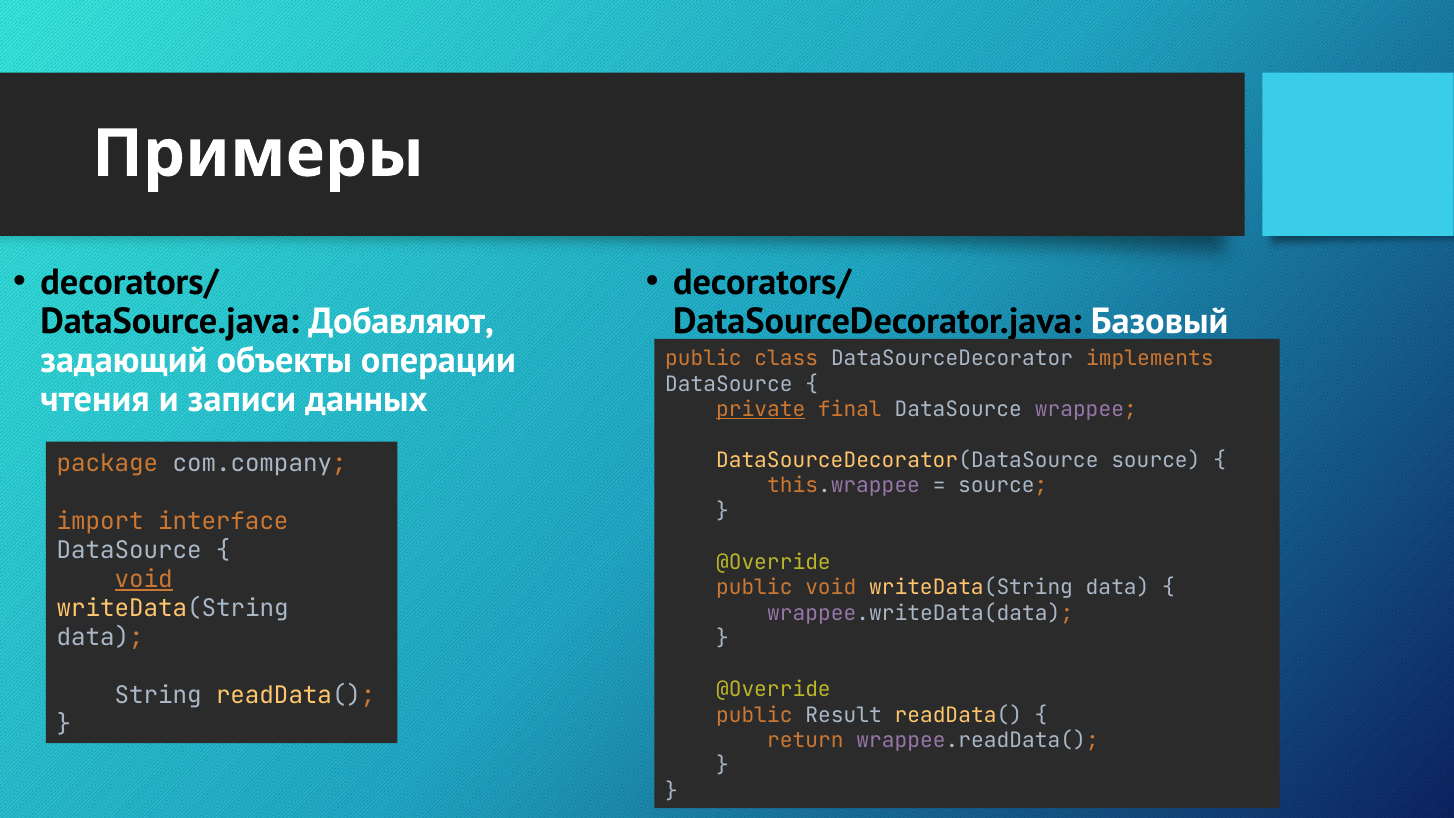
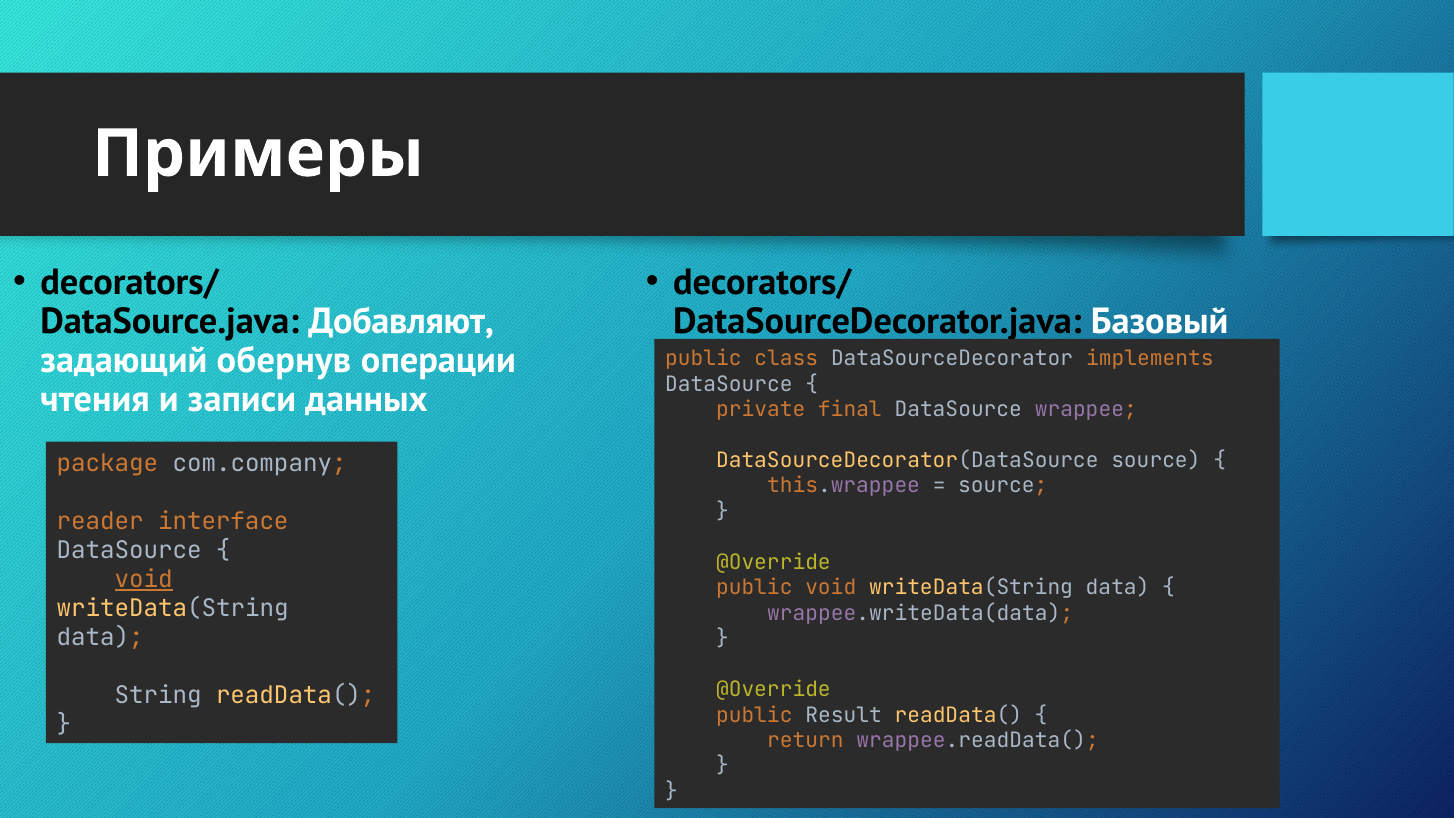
объекты: объекты -> обернув
private underline: present -> none
import: import -> reader
